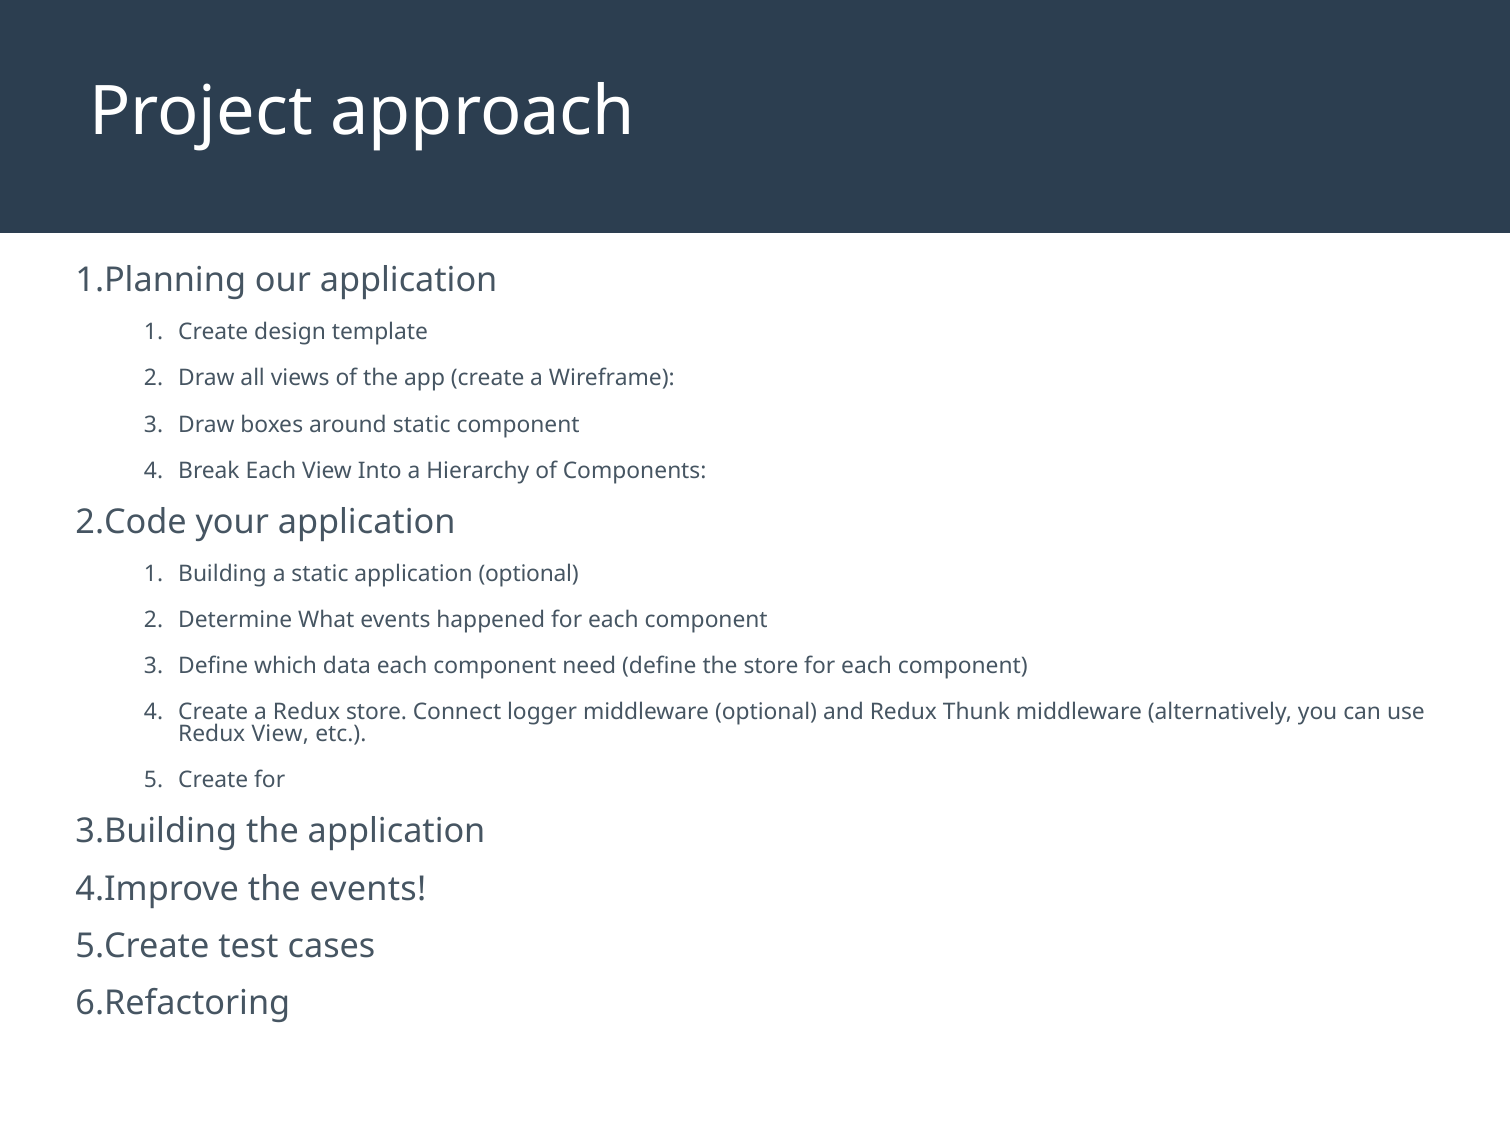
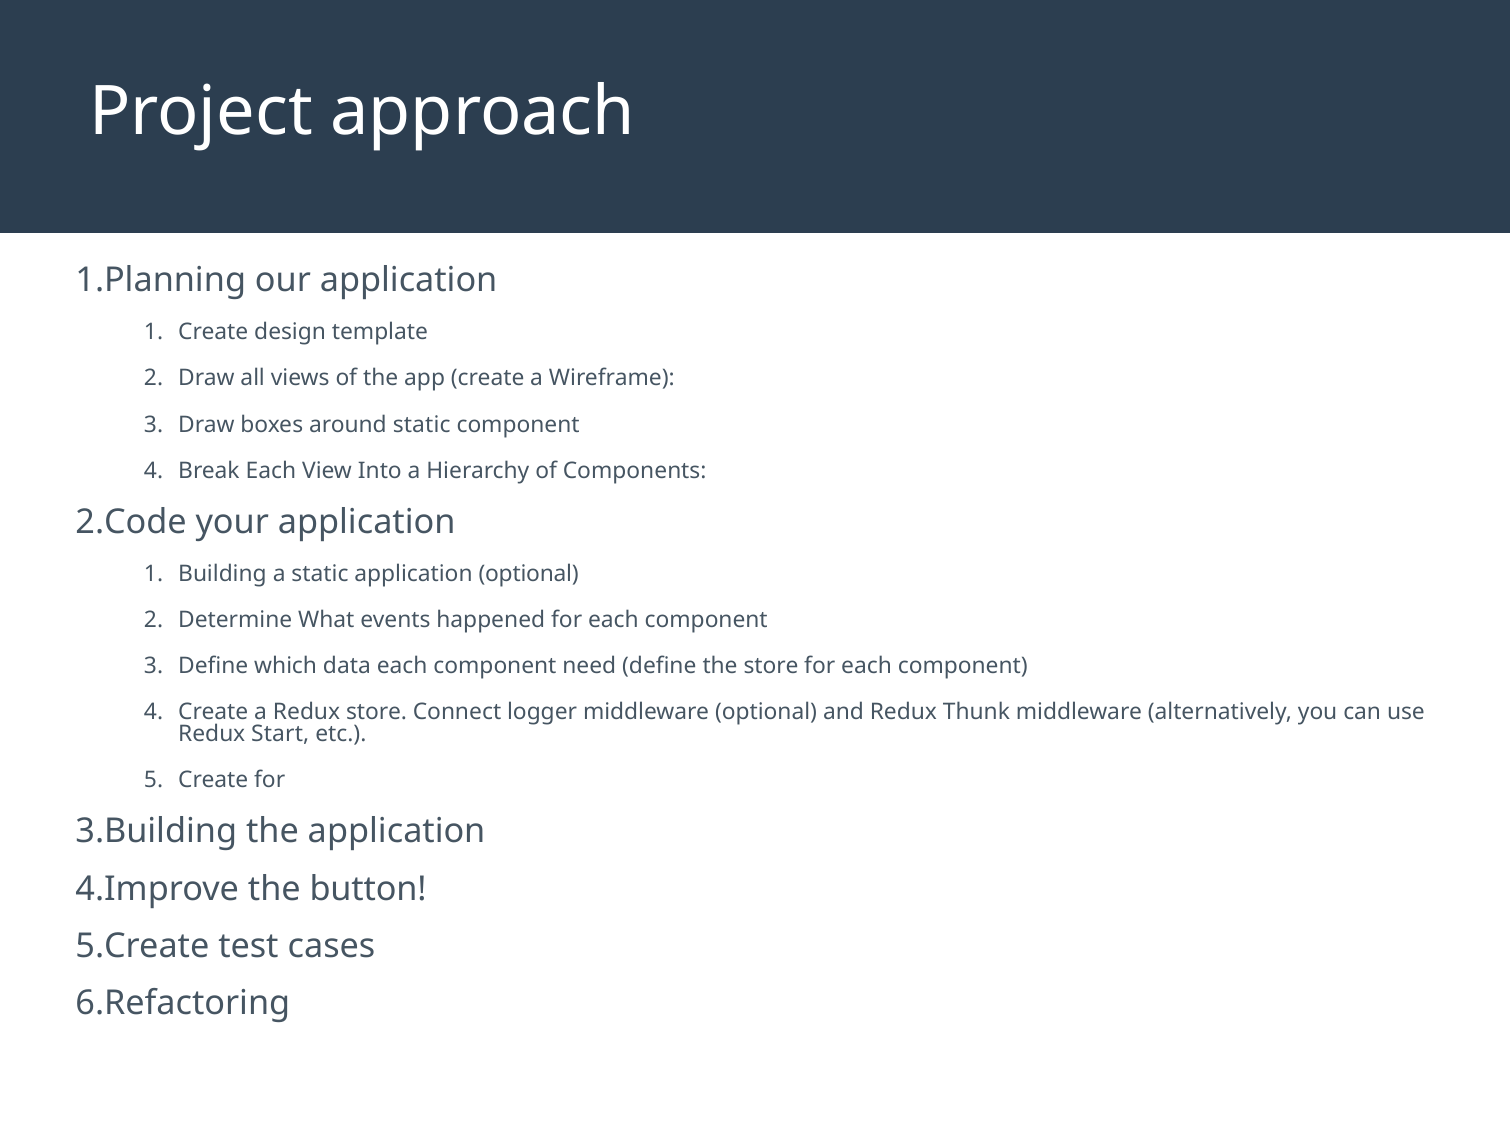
Redux View: View -> Start
the events: events -> button
